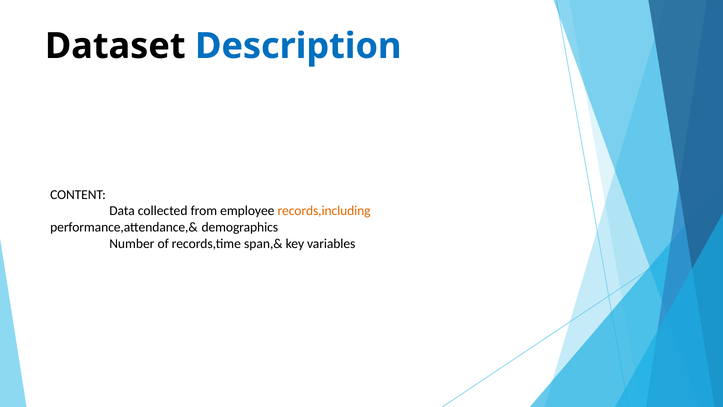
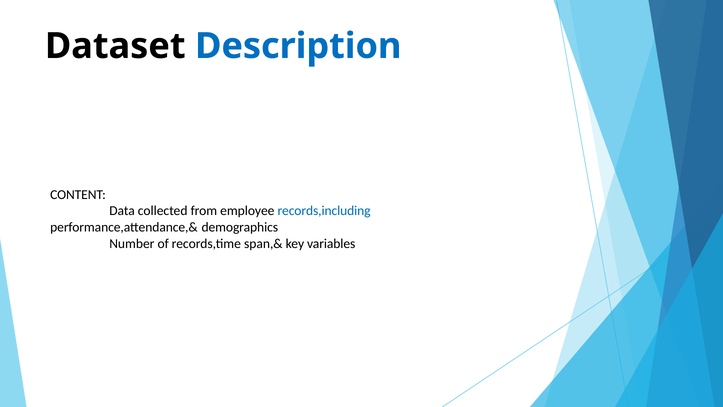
records,including colour: orange -> blue
